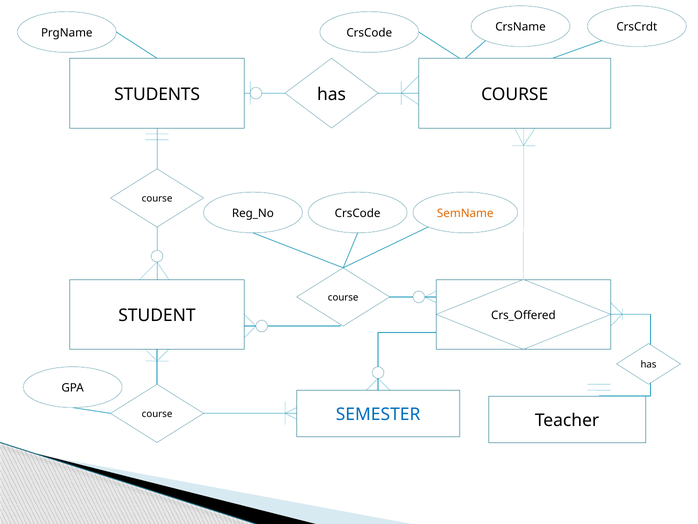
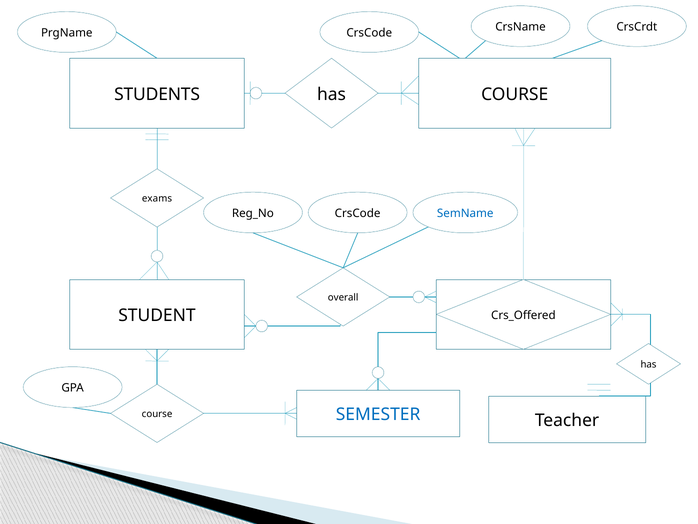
course at (157, 198): course -> exams
SemName colour: orange -> blue
course at (343, 297): course -> overall
